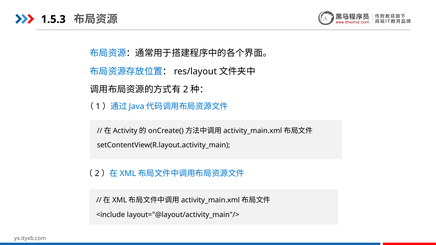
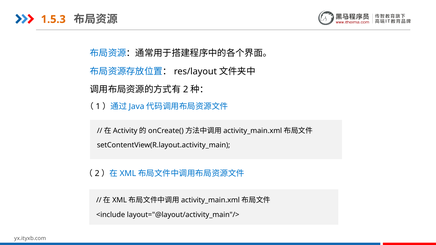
1.5.3 colour: black -> orange
